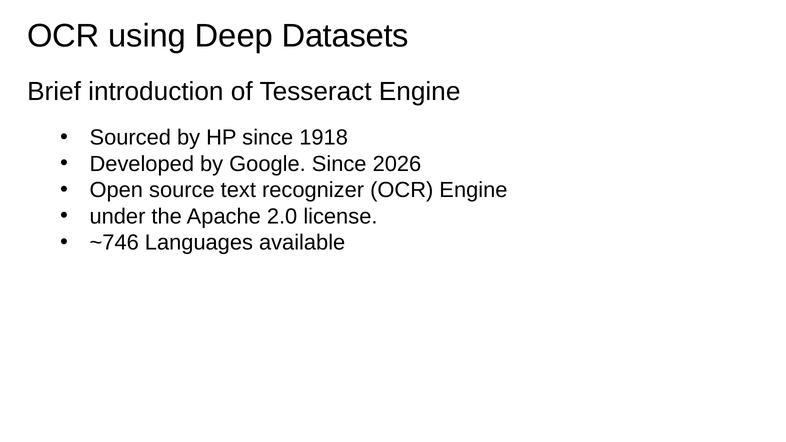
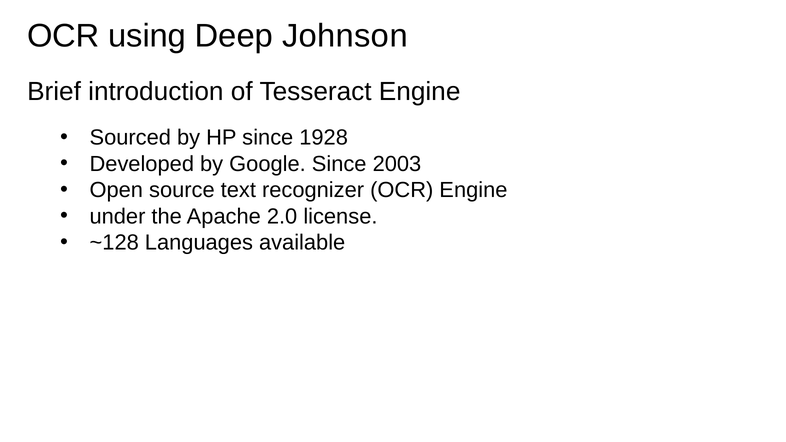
Deep Datasets: Datasets -> Johnson
1918: 1918 -> 1928
2026: 2026 -> 2003
~746: ~746 -> ~128
